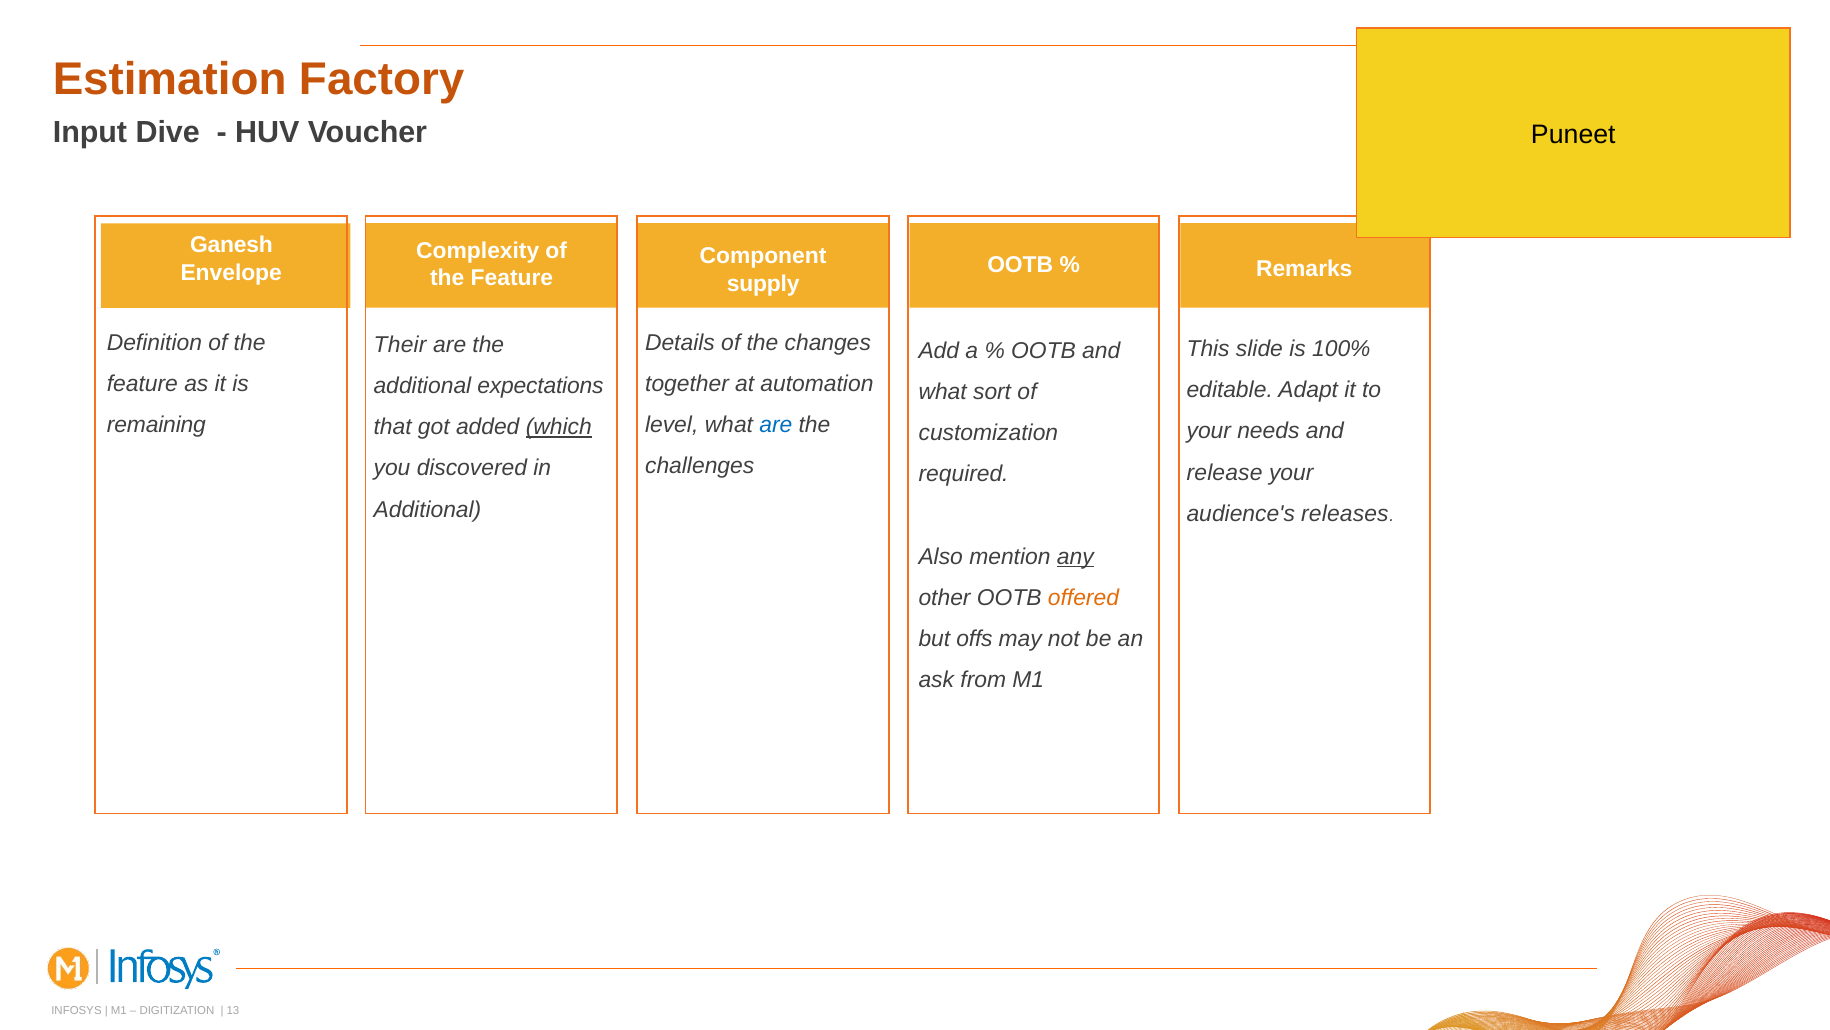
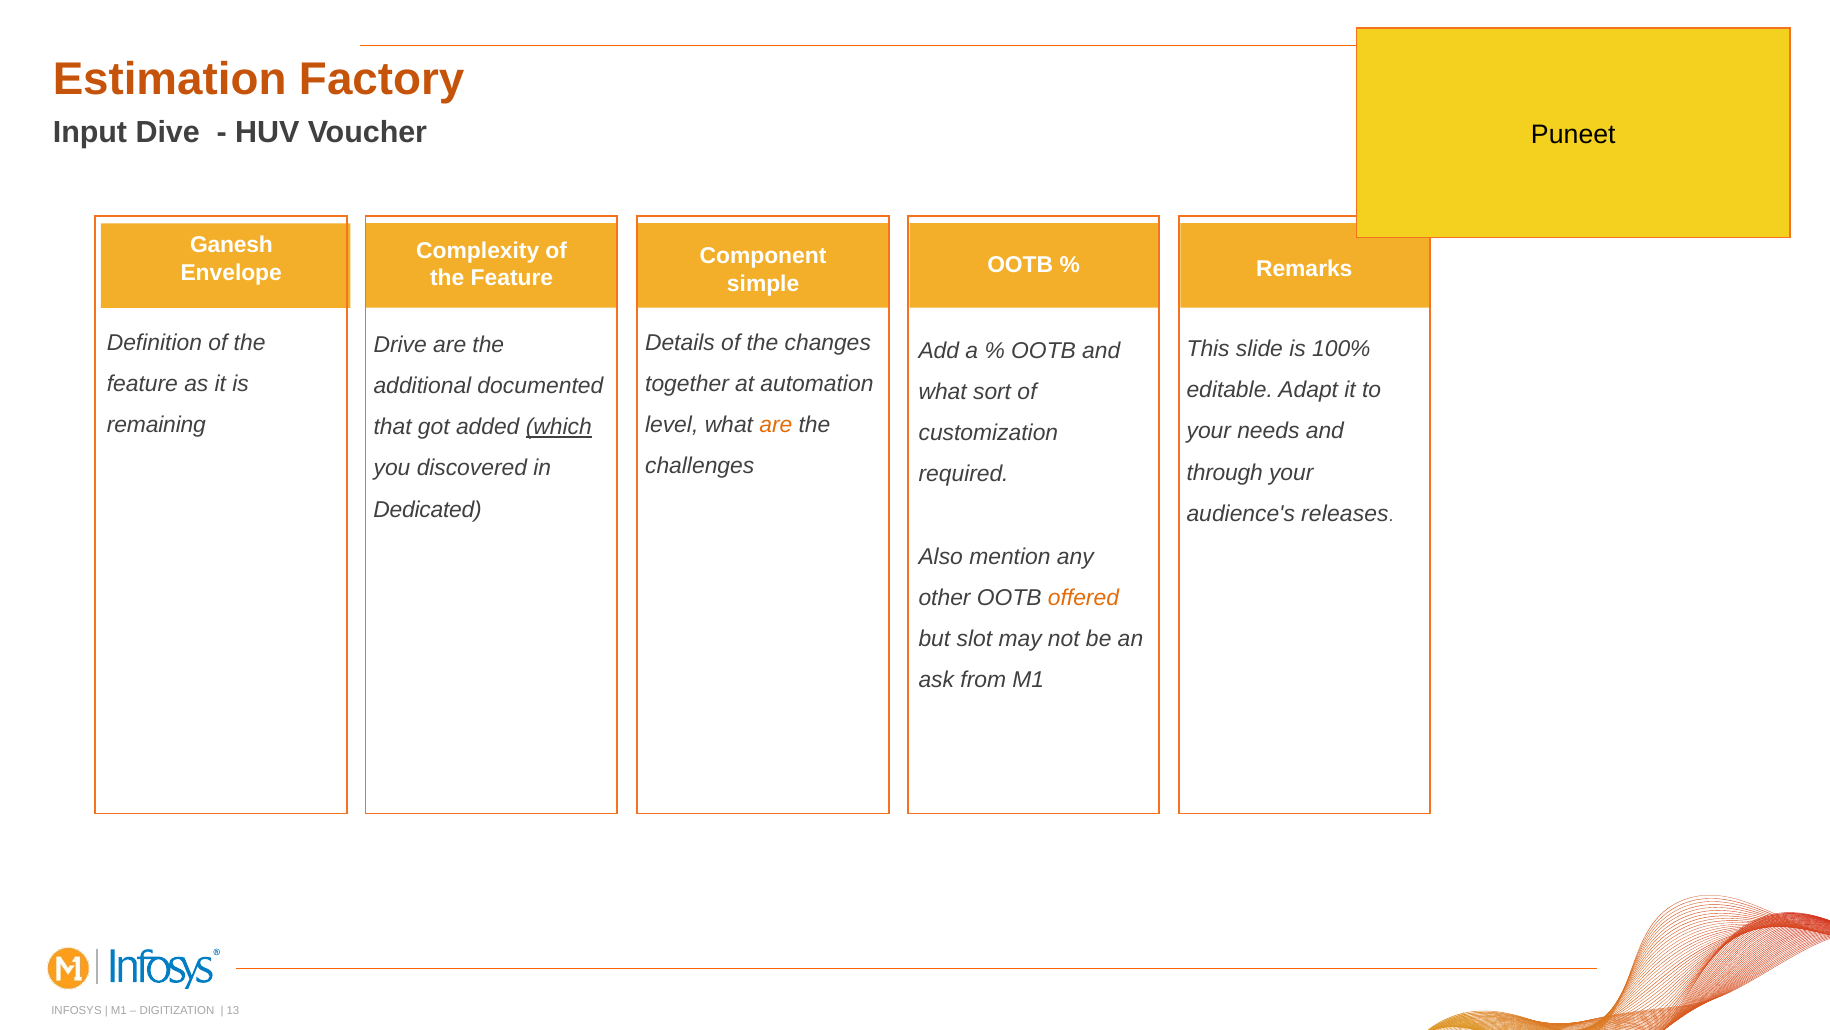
supply: supply -> simple
Their: Their -> Drive
expectations: expectations -> documented
are at (776, 425) colour: blue -> orange
release: release -> through
Additional at (427, 509): Additional -> Dedicated
any underline: present -> none
offs: offs -> slot
